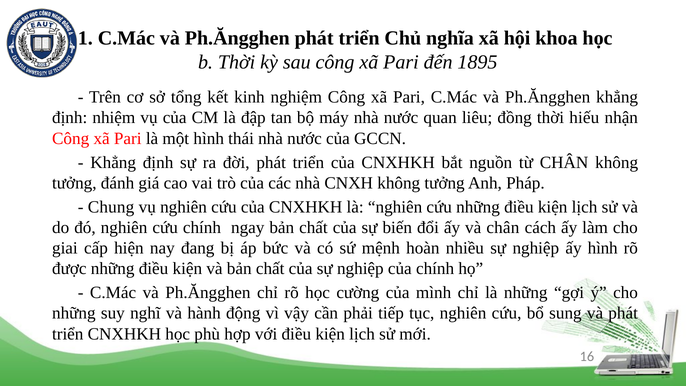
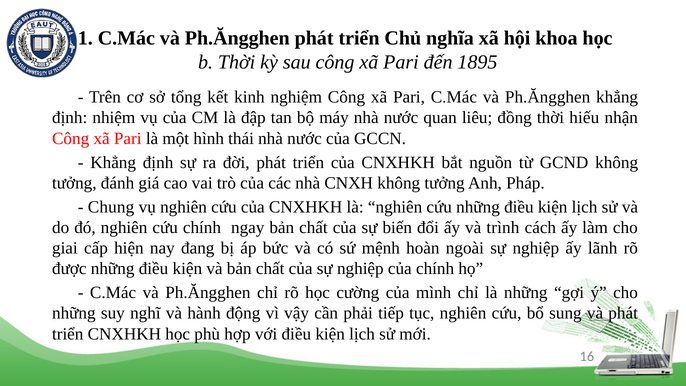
từ CHÂN: CHÂN -> GCND
và chân: chân -> trình
nhiều: nhiều -> ngoài
ấy hình: hình -> lãnh
